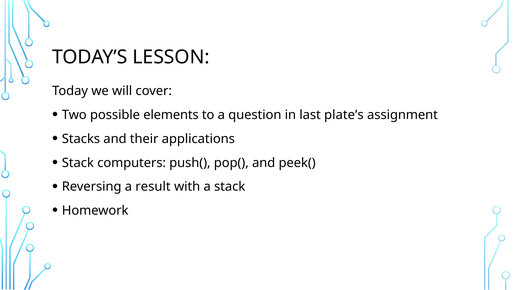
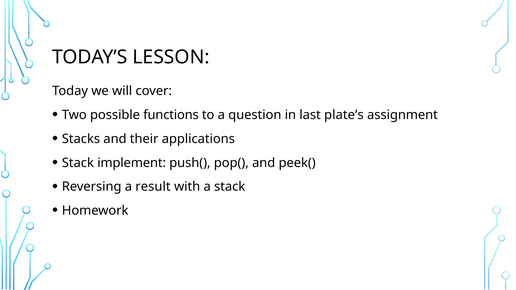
elements: elements -> functions
computers: computers -> implement
